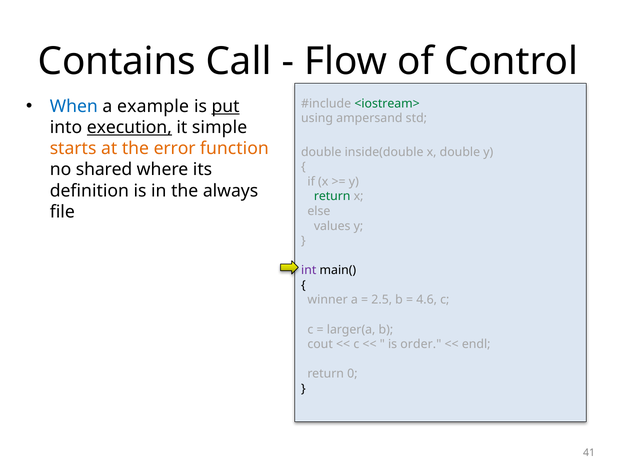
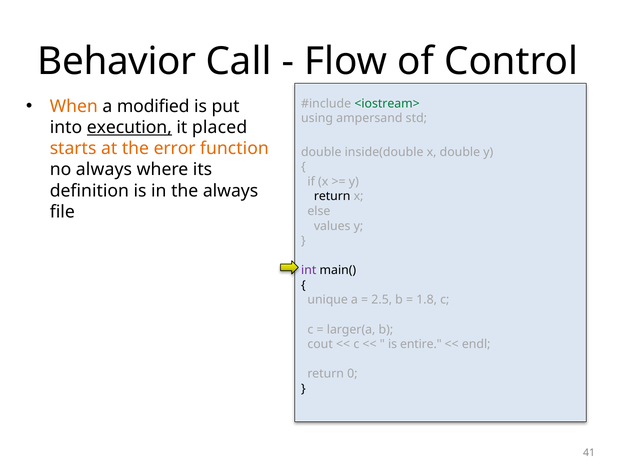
Contains: Contains -> Behavior
When colour: blue -> orange
example: example -> modified
put underline: present -> none
simple: simple -> placed
no shared: shared -> always
return at (332, 196) colour: green -> black
winner: winner -> unique
4.6: 4.6 -> 1.8
order: order -> entire
